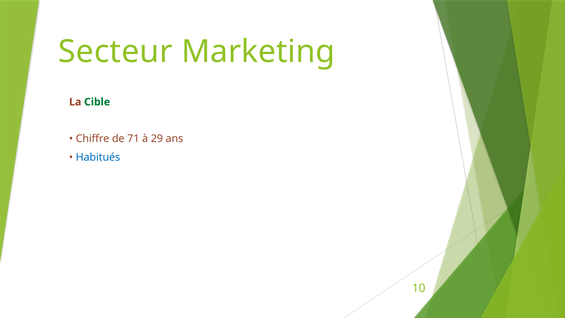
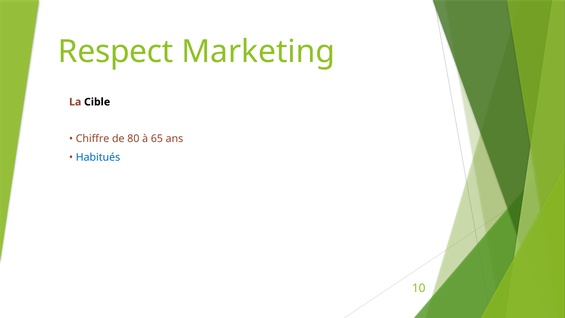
Secteur: Secteur -> Respect
Cible colour: green -> black
71: 71 -> 80
29: 29 -> 65
